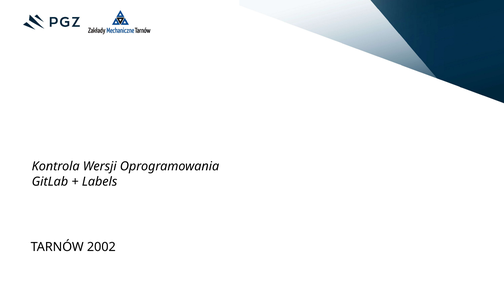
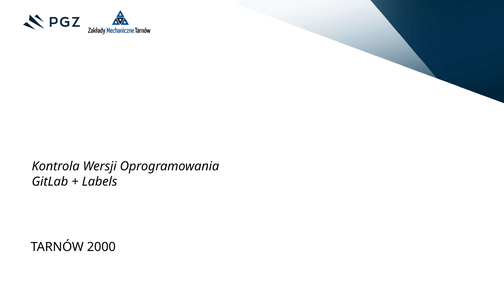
2002: 2002 -> 2000
